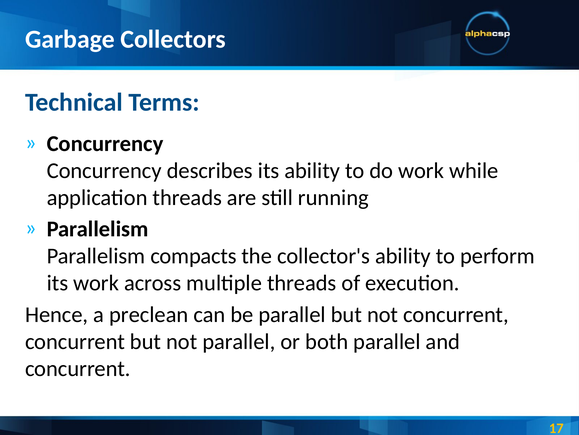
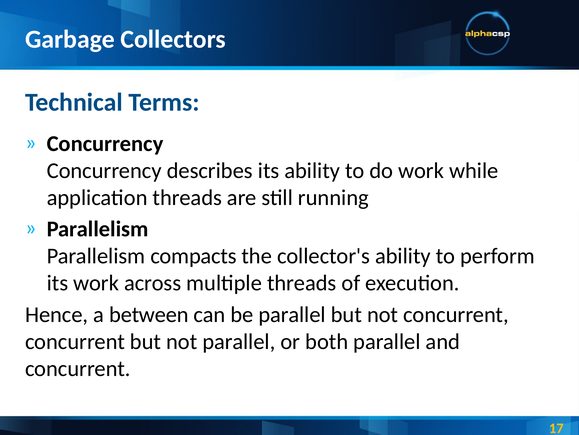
preclean: preclean -> between
